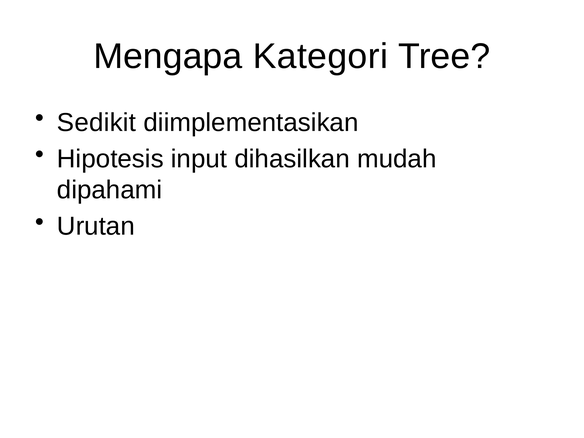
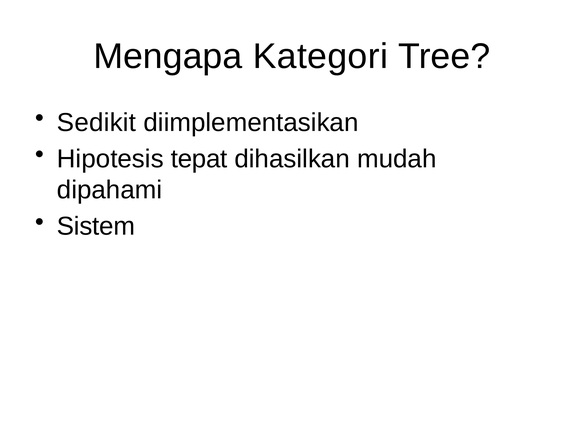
input: input -> tepat
Urutan: Urutan -> Sistem
